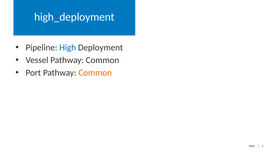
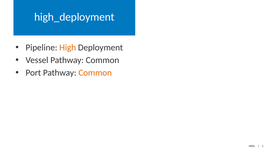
High colour: blue -> orange
